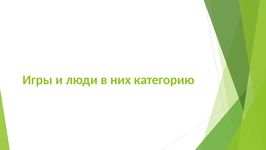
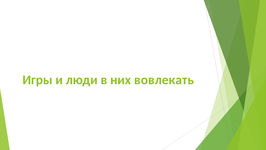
категорию: категорию -> вовлекать
